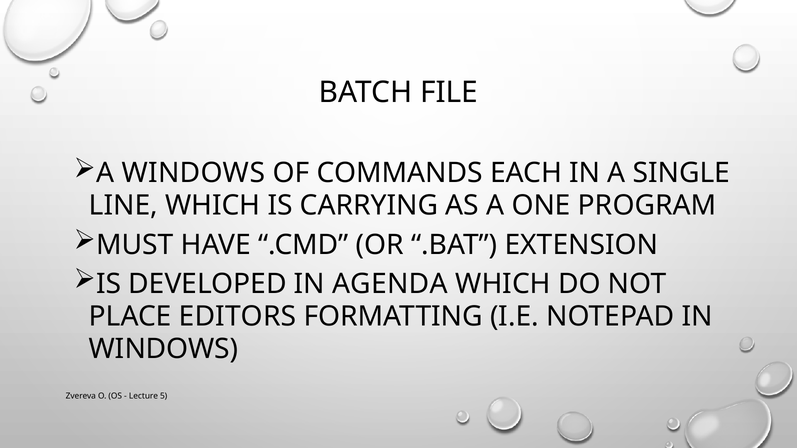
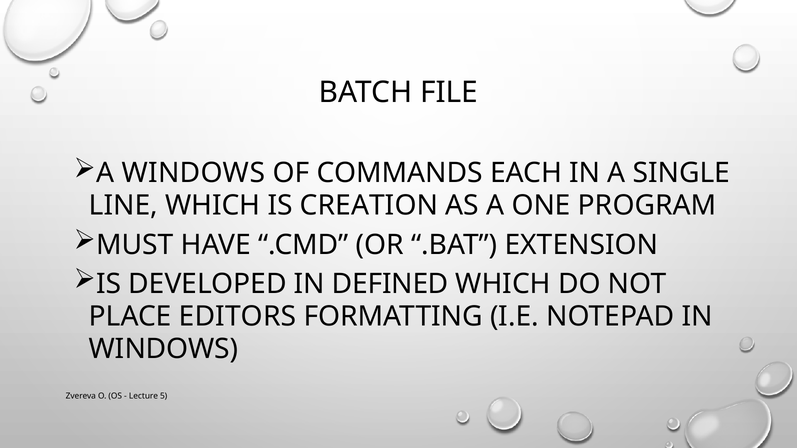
CARRYING: CARRYING -> CREATION
AGENDA: AGENDA -> DEFINED
